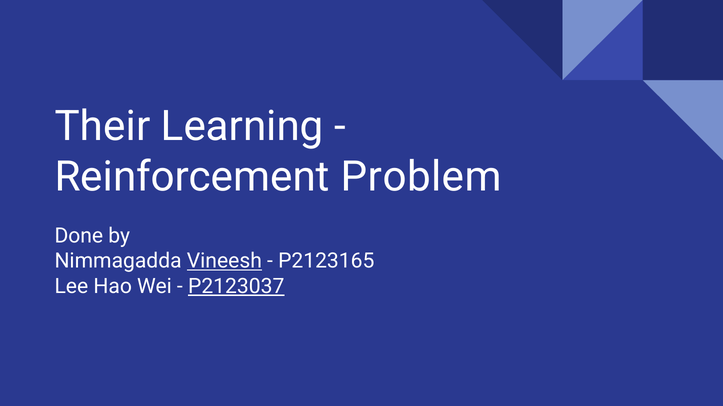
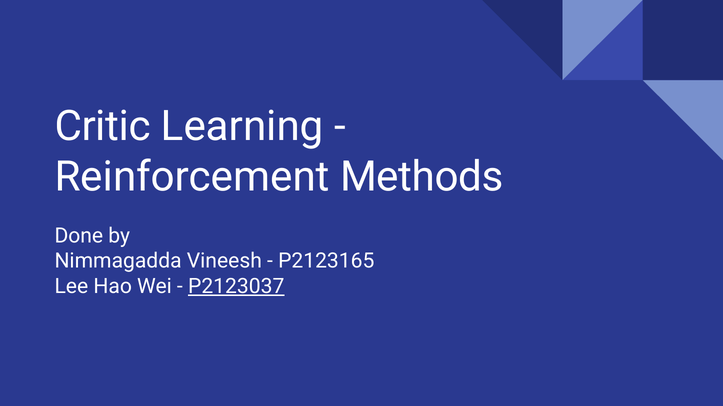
Their: Their -> Critic
Problem: Problem -> Methods
Vineesh underline: present -> none
